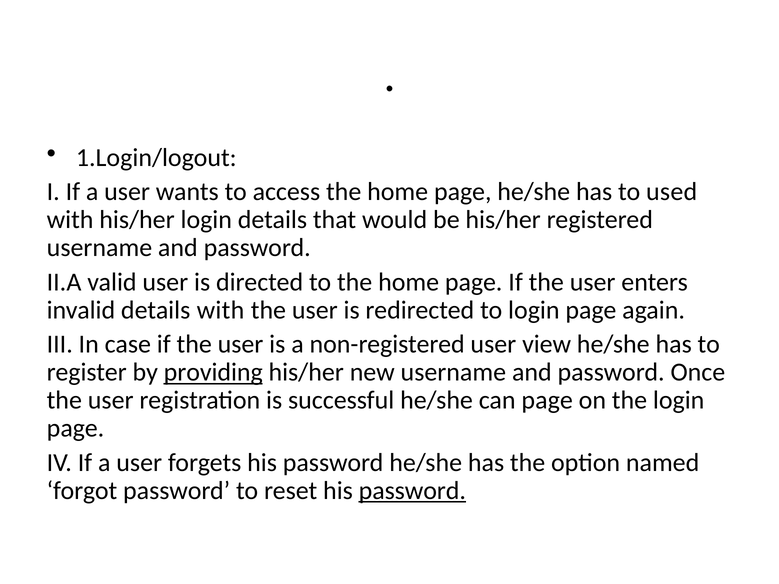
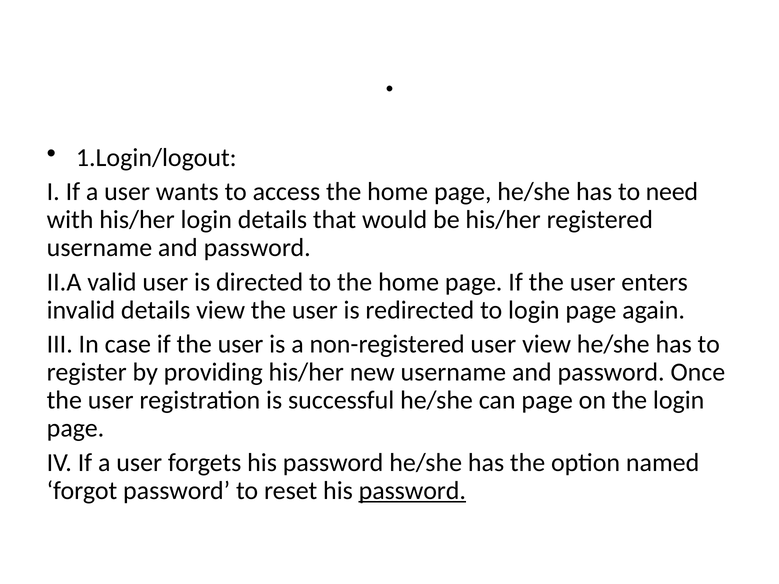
used: used -> need
details with: with -> view
providing underline: present -> none
